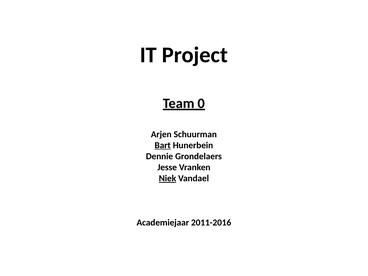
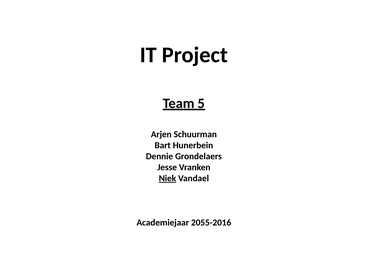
0: 0 -> 5
Bart underline: present -> none
2011-2016: 2011-2016 -> 2055-2016
